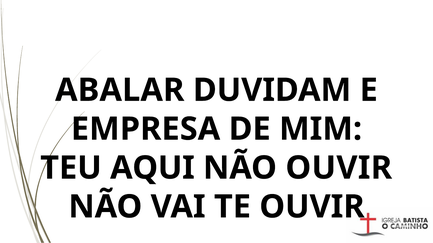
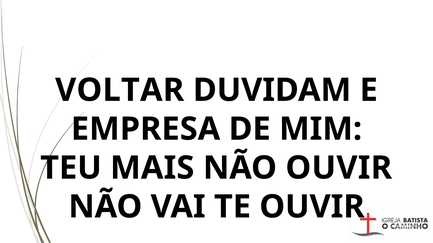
ABALAR: ABALAR -> VOLTAR
AQUI: AQUI -> MAIS
